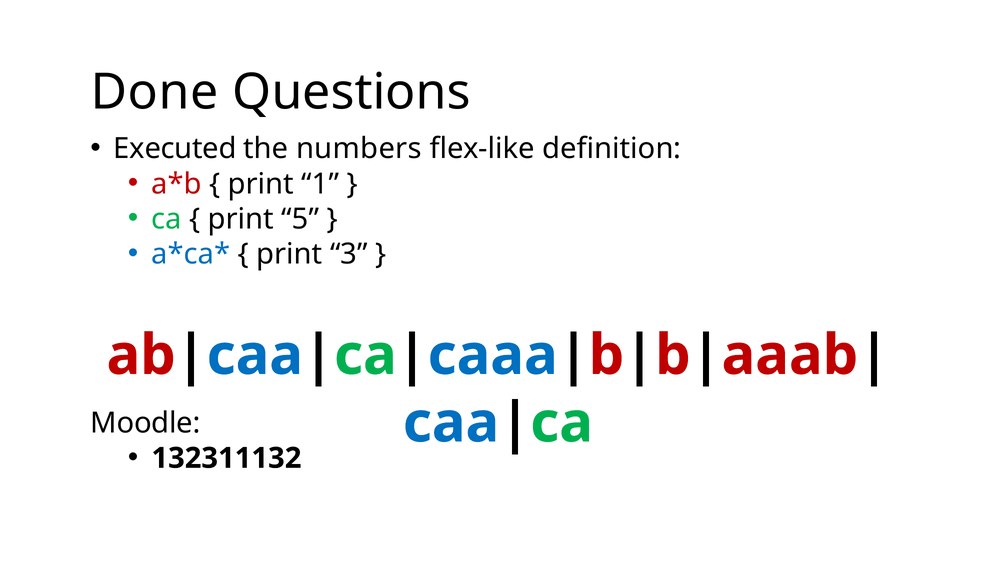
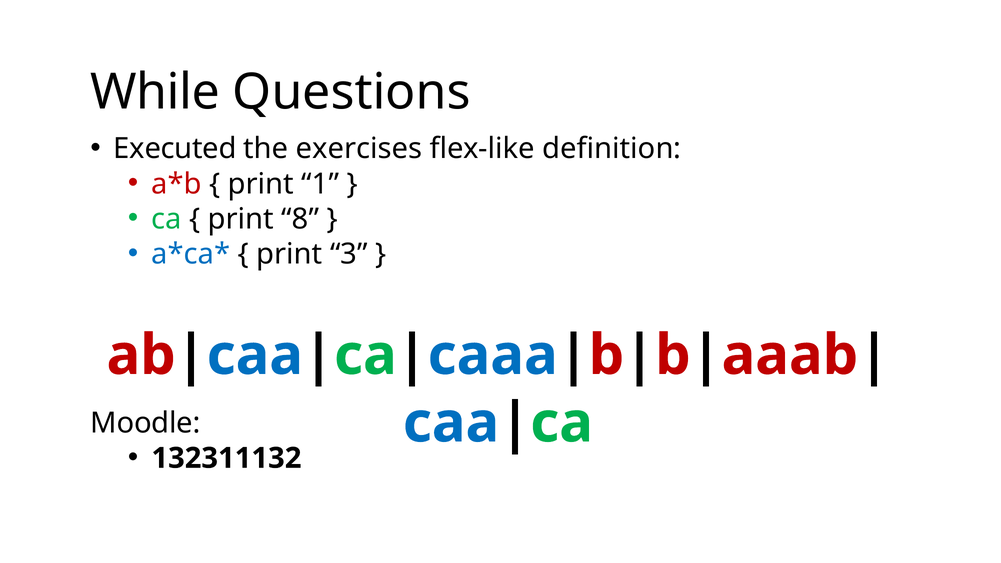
Done: Done -> While
numbers: numbers -> exercises
5: 5 -> 8
